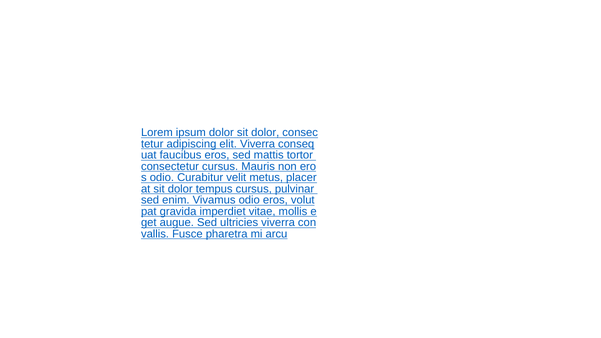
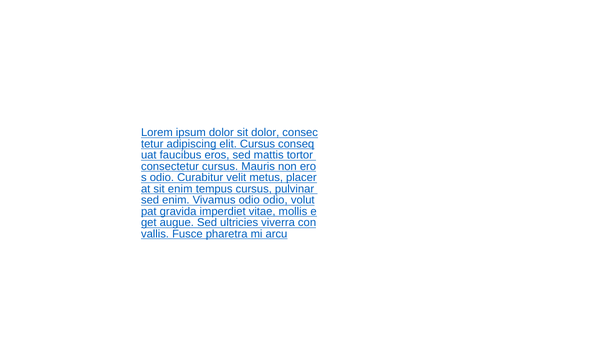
elit Viverra: Viverra -> Cursus
dolor at (180, 189): dolor -> enim
odio eros: eros -> odio
